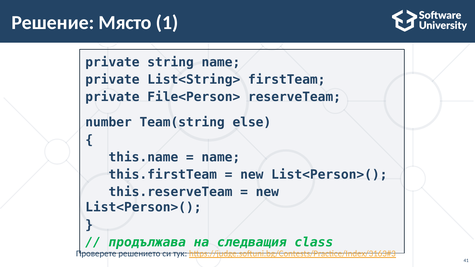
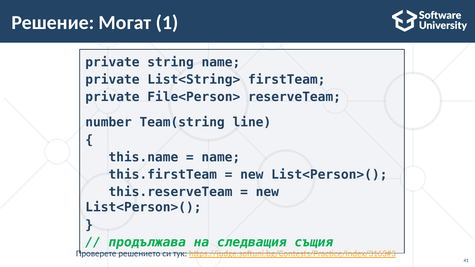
Място: Място -> Могат
else: else -> line
class: class -> същия
